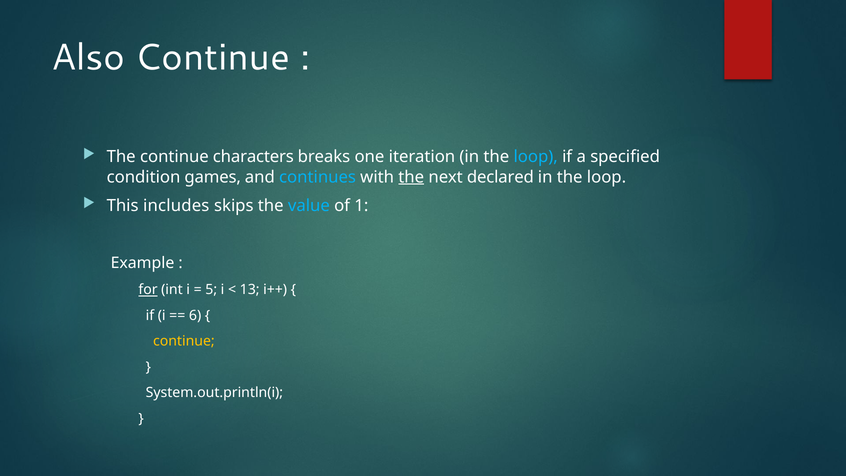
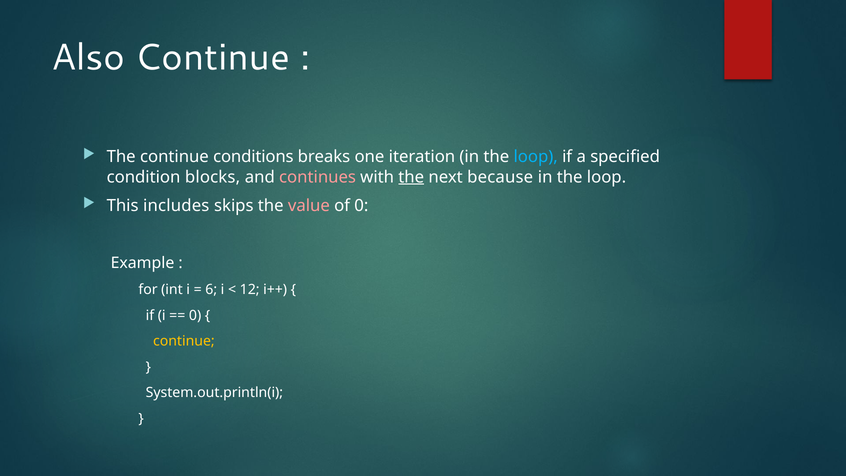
characters: characters -> conditions
games: games -> blocks
continues colour: light blue -> pink
declared: declared -> because
value colour: light blue -> pink
of 1: 1 -> 0
for underline: present -> none
5: 5 -> 6
13: 13 -> 12
6 at (195, 315): 6 -> 0
